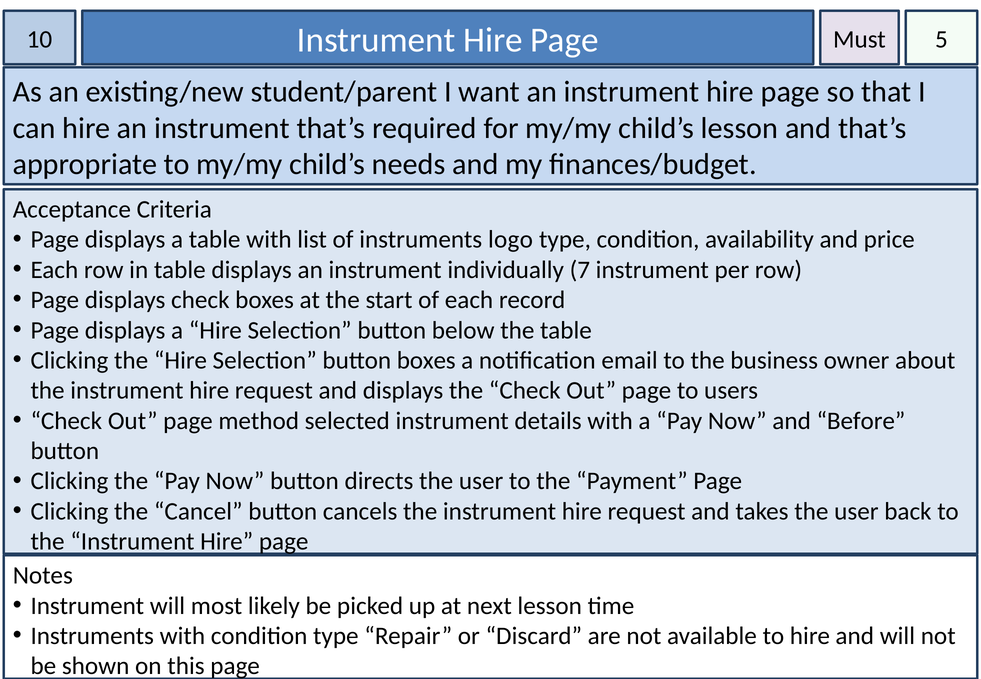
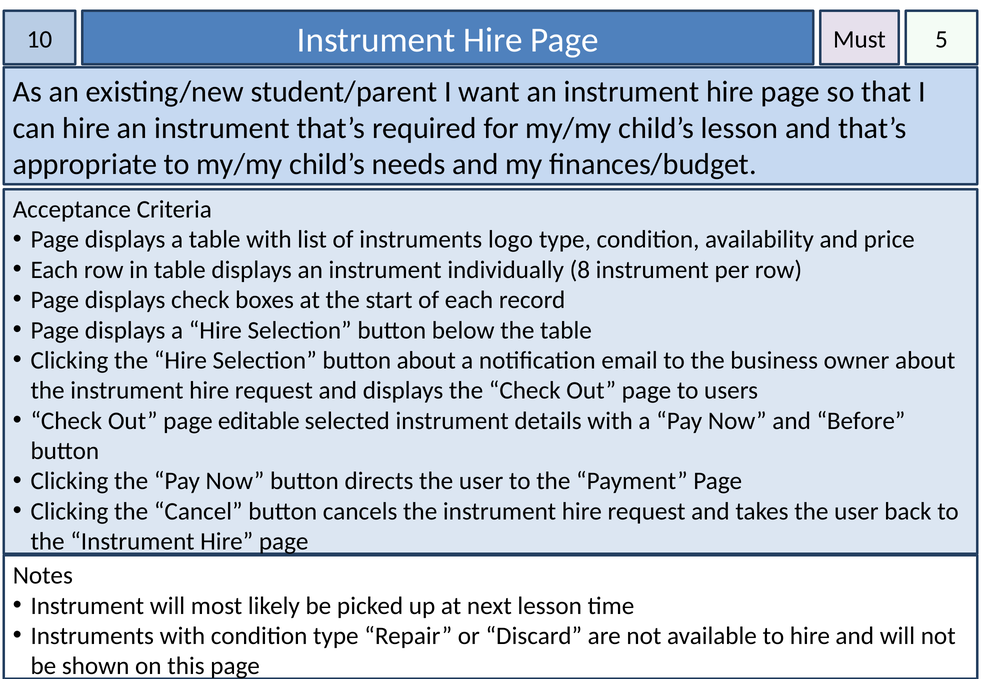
7: 7 -> 8
button boxes: boxes -> about
method: method -> editable
